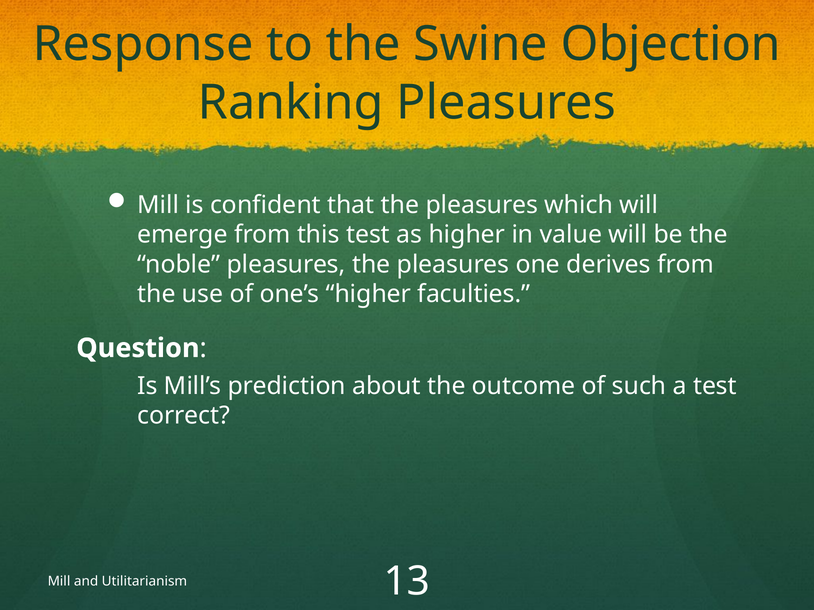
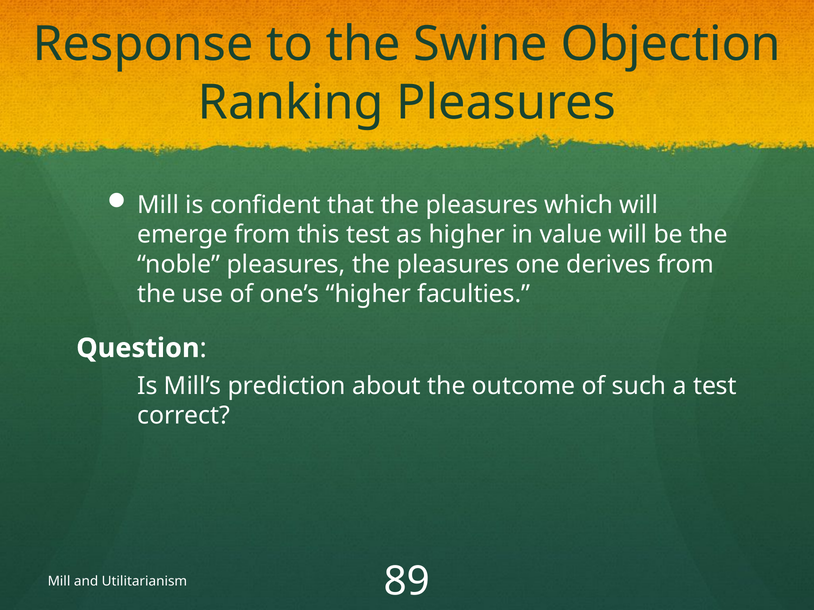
13: 13 -> 89
